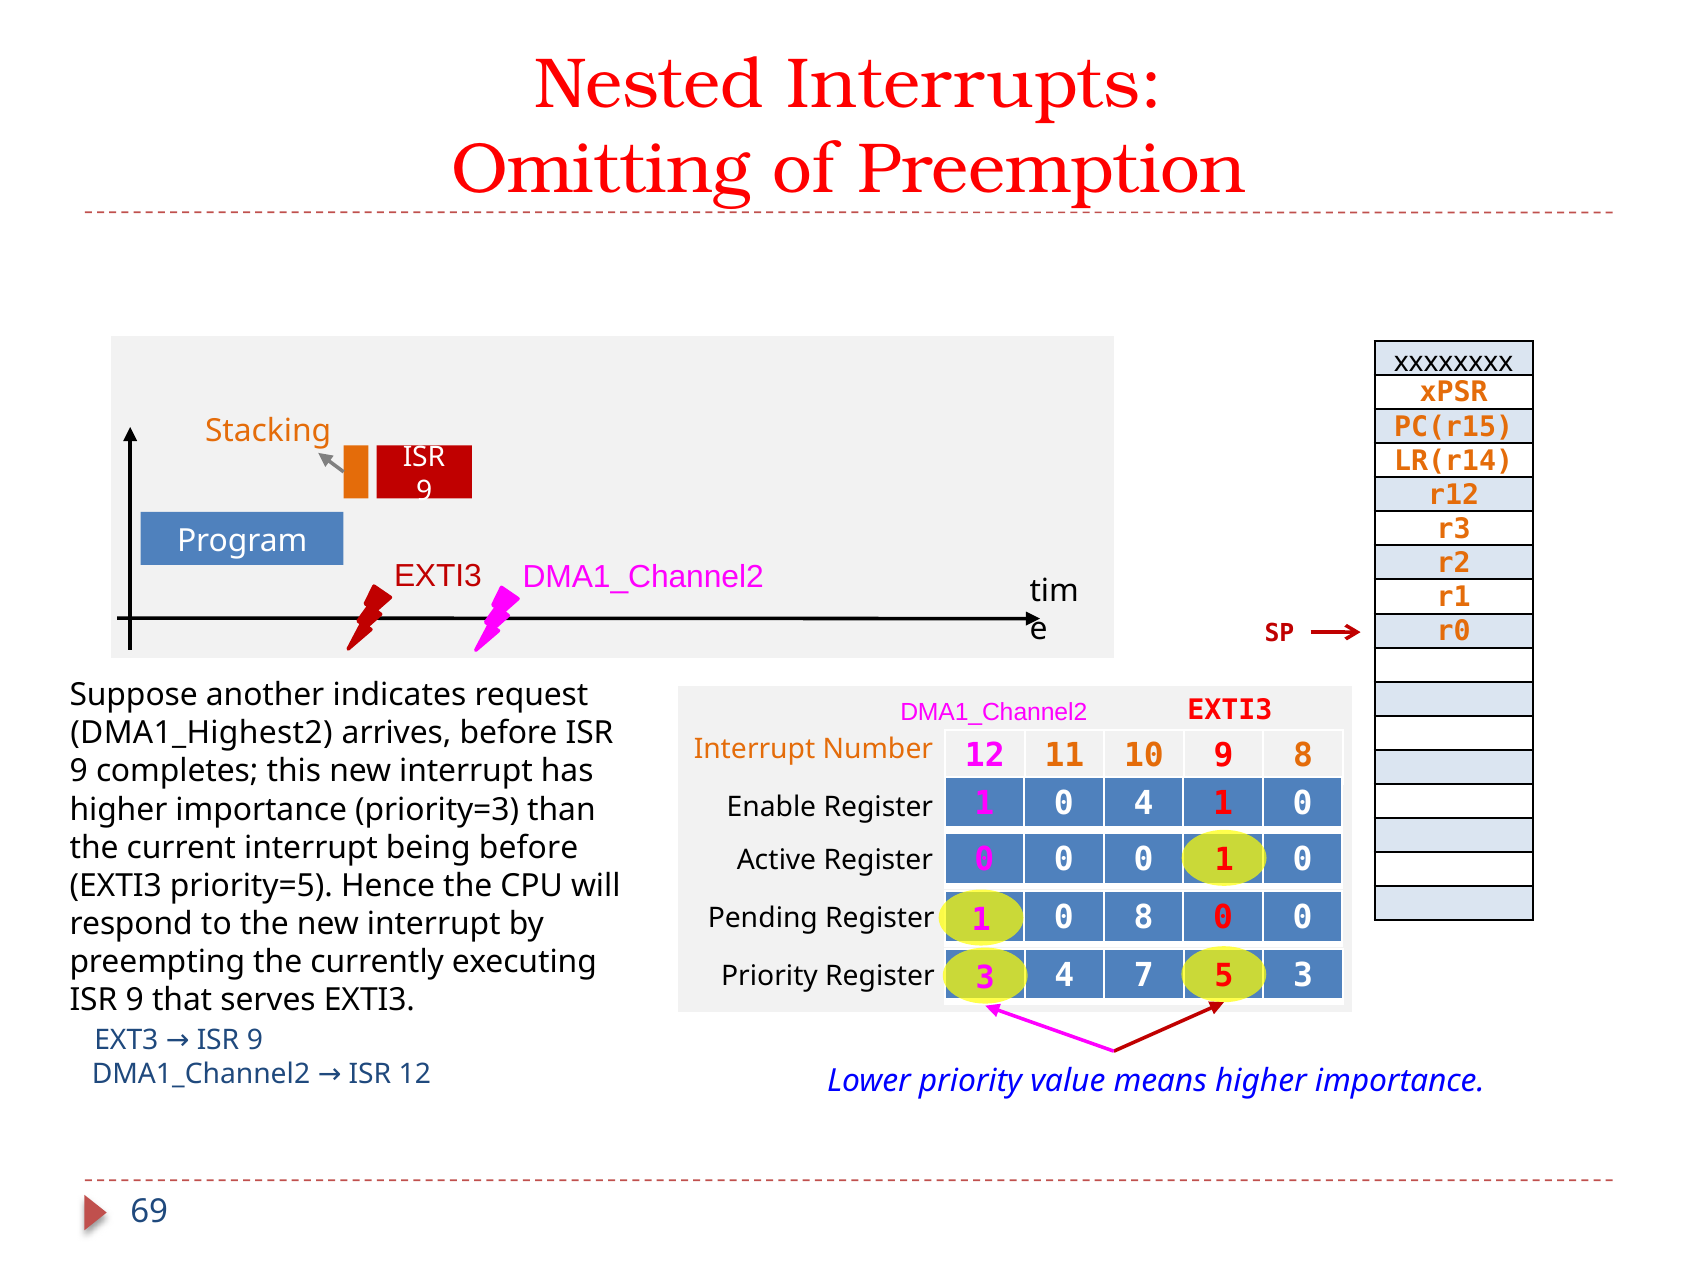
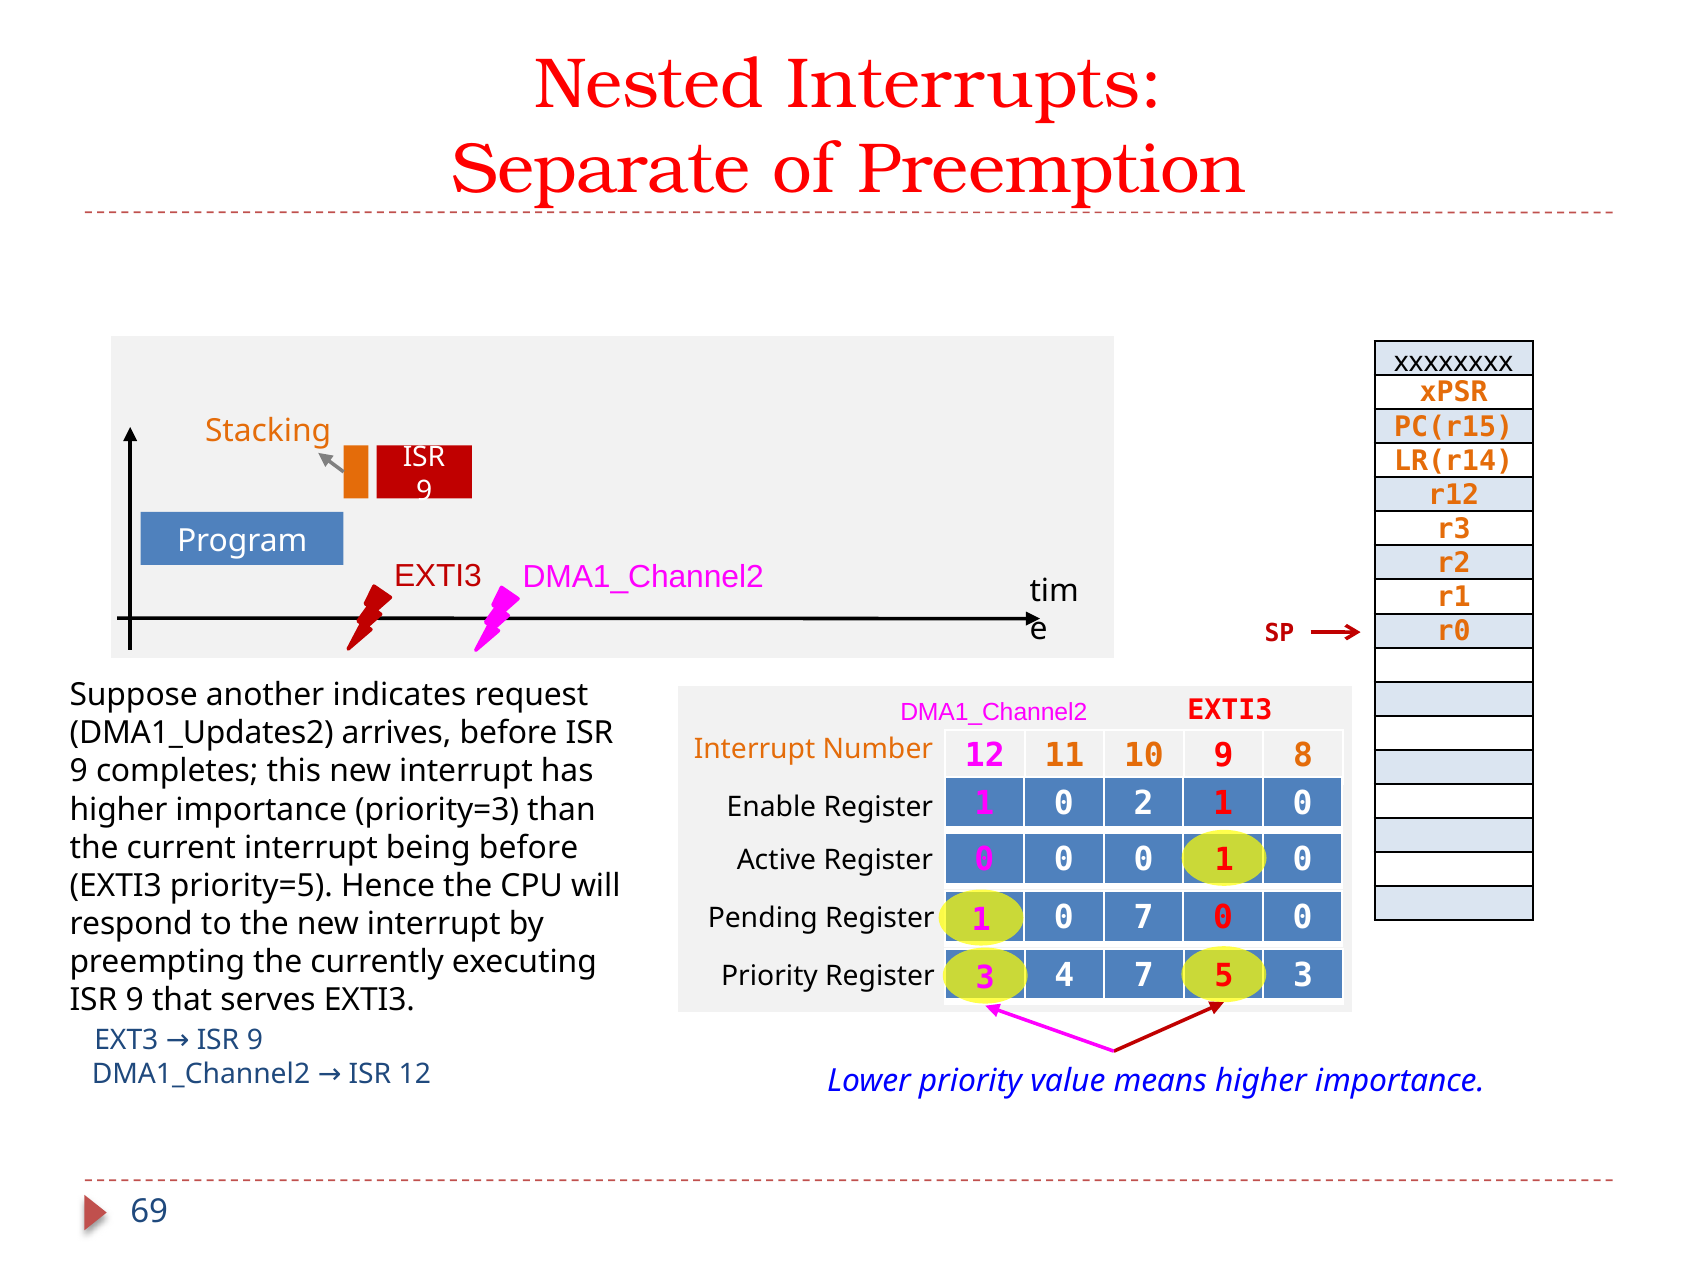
Omitting: Omitting -> Separate
DMA1_Highest2: DMA1_Highest2 -> DMA1_Updates2
0 4: 4 -> 2
0 8: 8 -> 7
